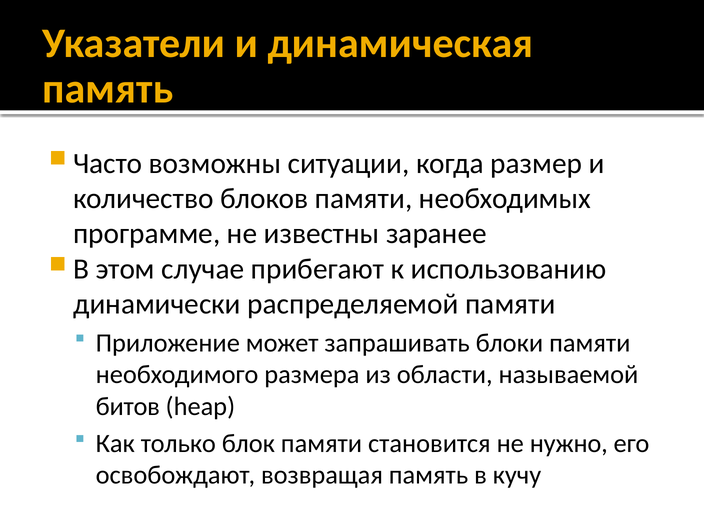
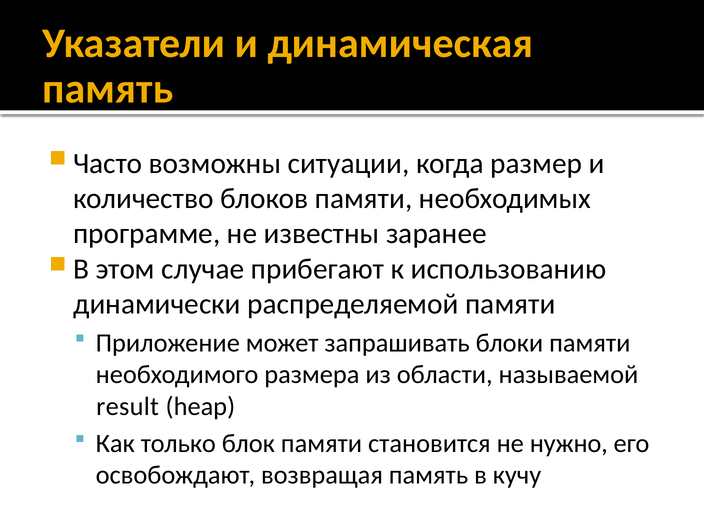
битов: битов -> result
